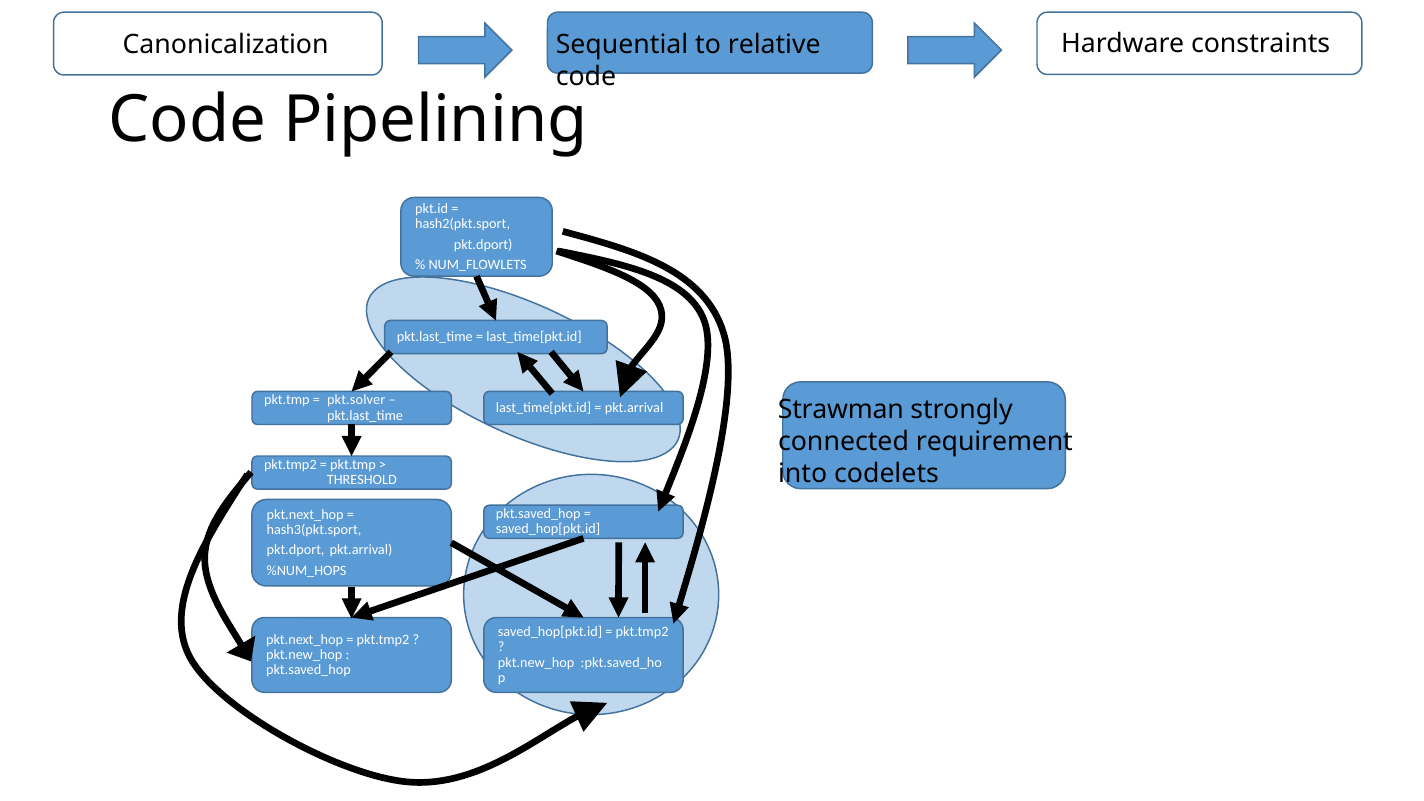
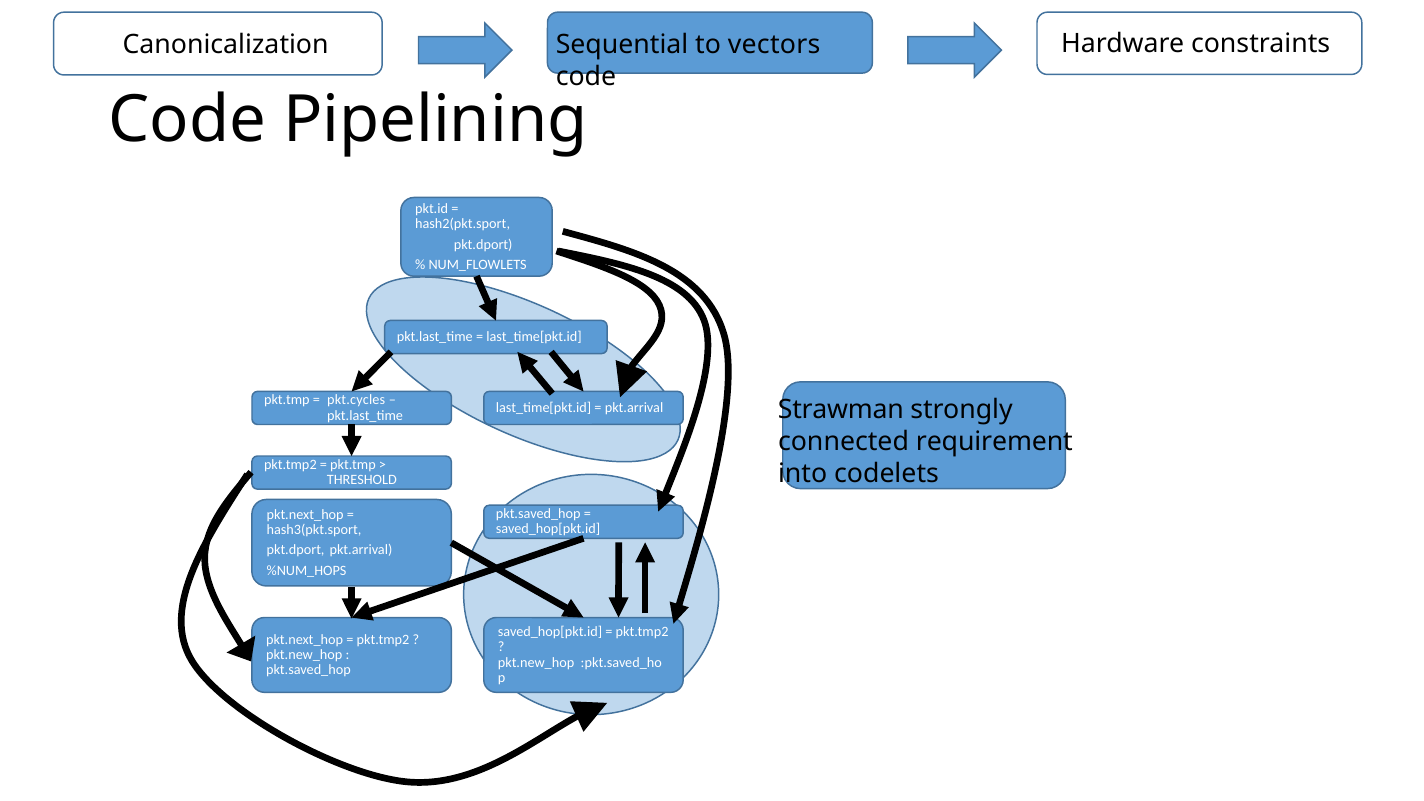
relative: relative -> vectors
pkt.solver: pkt.solver -> pkt.cycles
